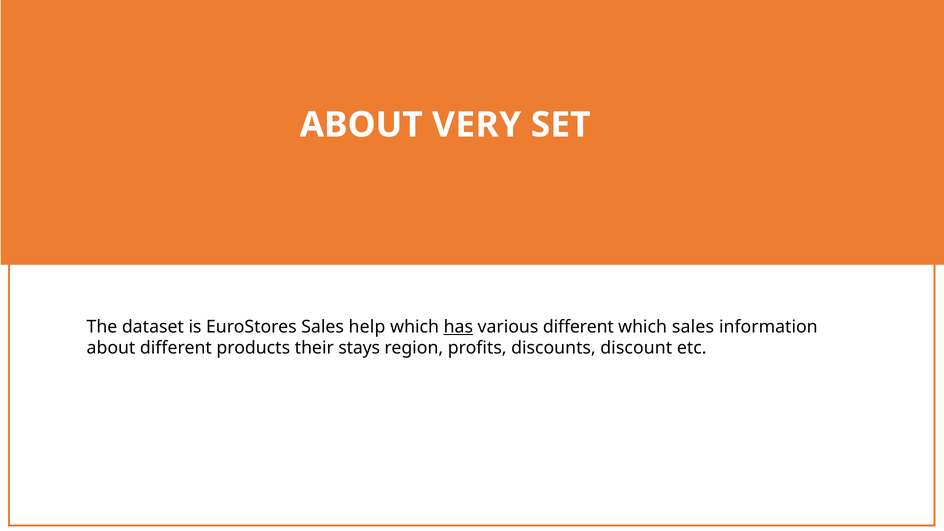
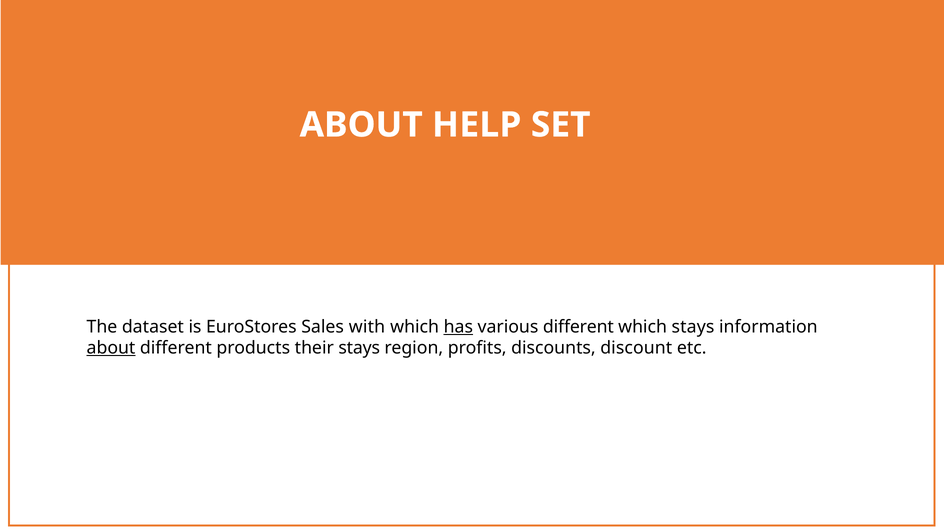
VERY: VERY -> HELP
help: help -> with
which sales: sales -> stays
about at (111, 348) underline: none -> present
